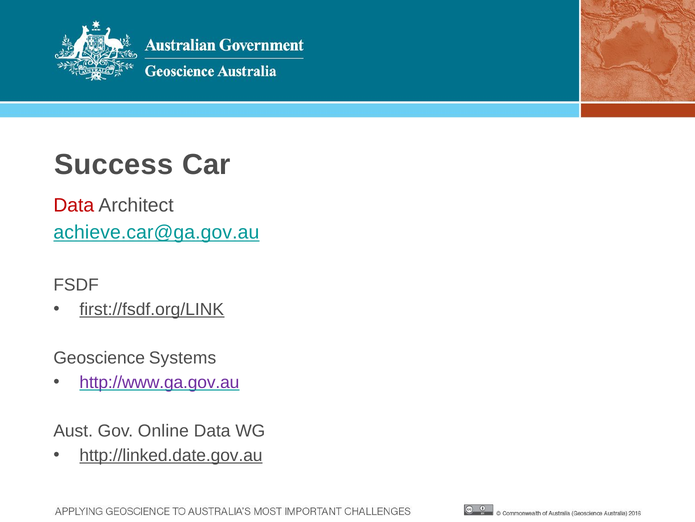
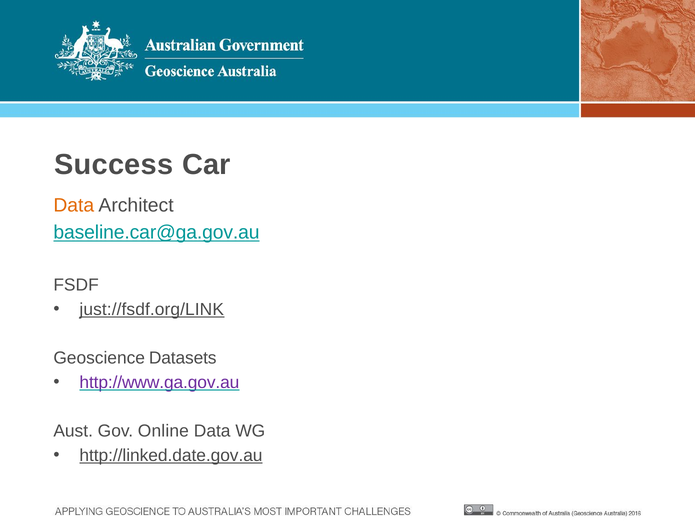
Data at (74, 205) colour: red -> orange
achieve.car@ga.gov.au: achieve.car@ga.gov.au -> baseline.car@ga.gov.au
first://fsdf.org/LINK: first://fsdf.org/LINK -> just://fsdf.org/LINK
Systems: Systems -> Datasets
